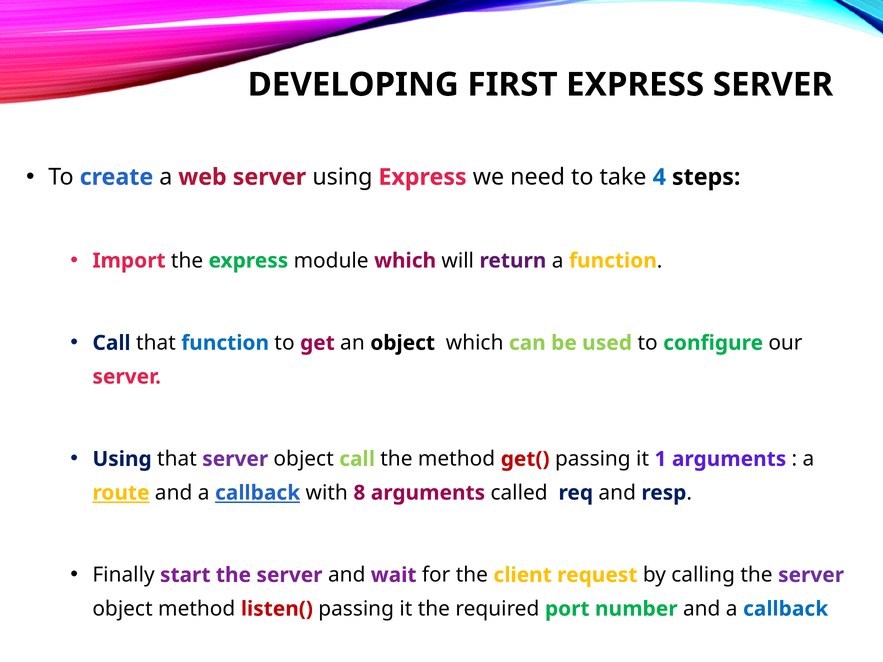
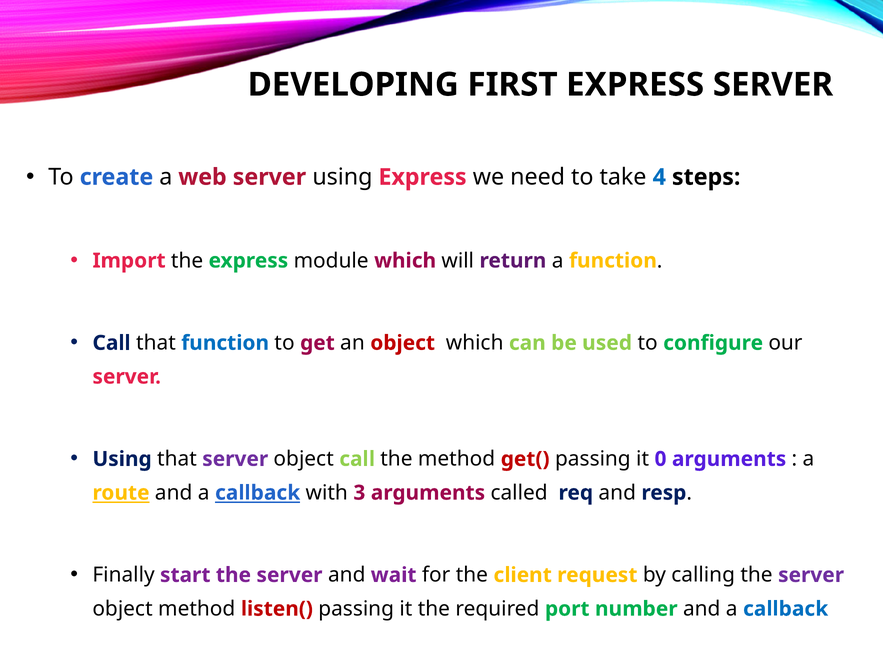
object at (403, 343) colour: black -> red
1: 1 -> 0
8: 8 -> 3
